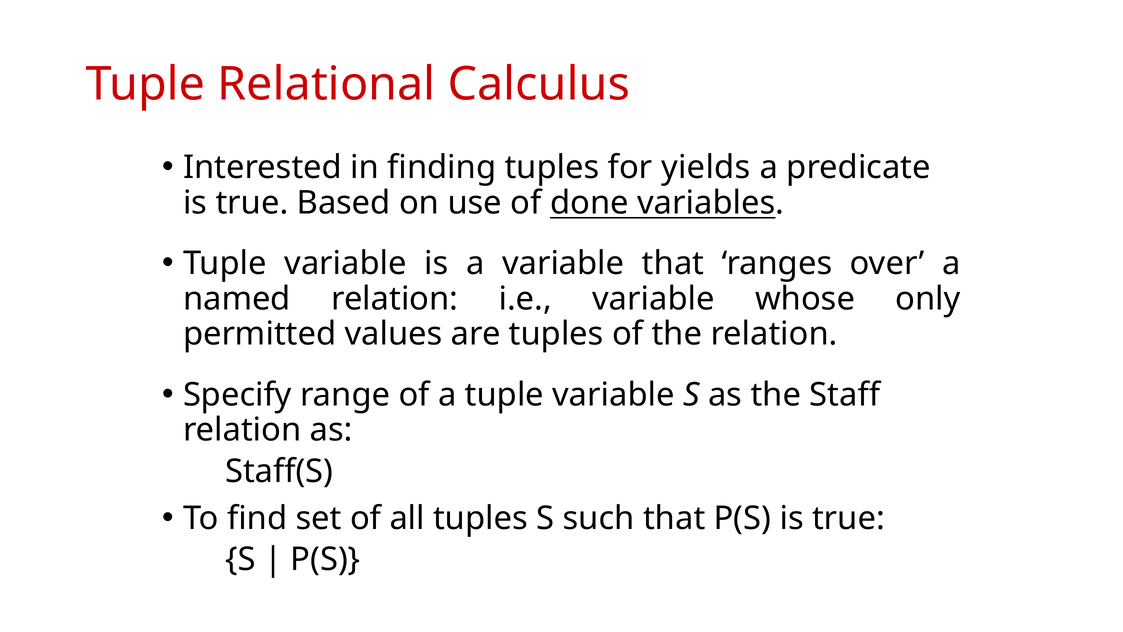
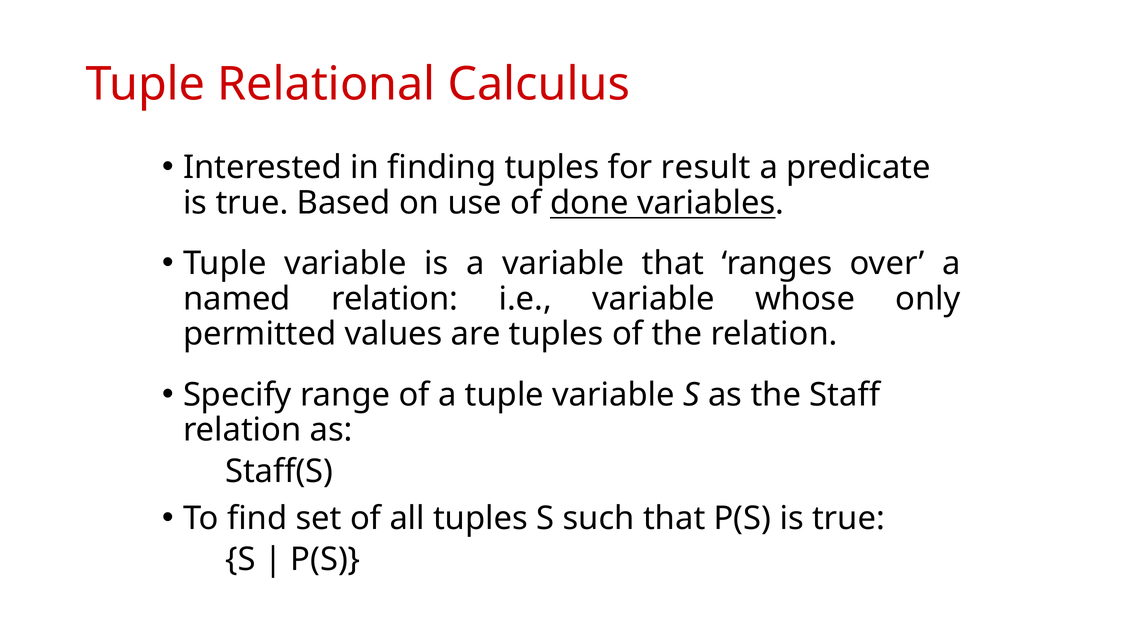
yields: yields -> result
